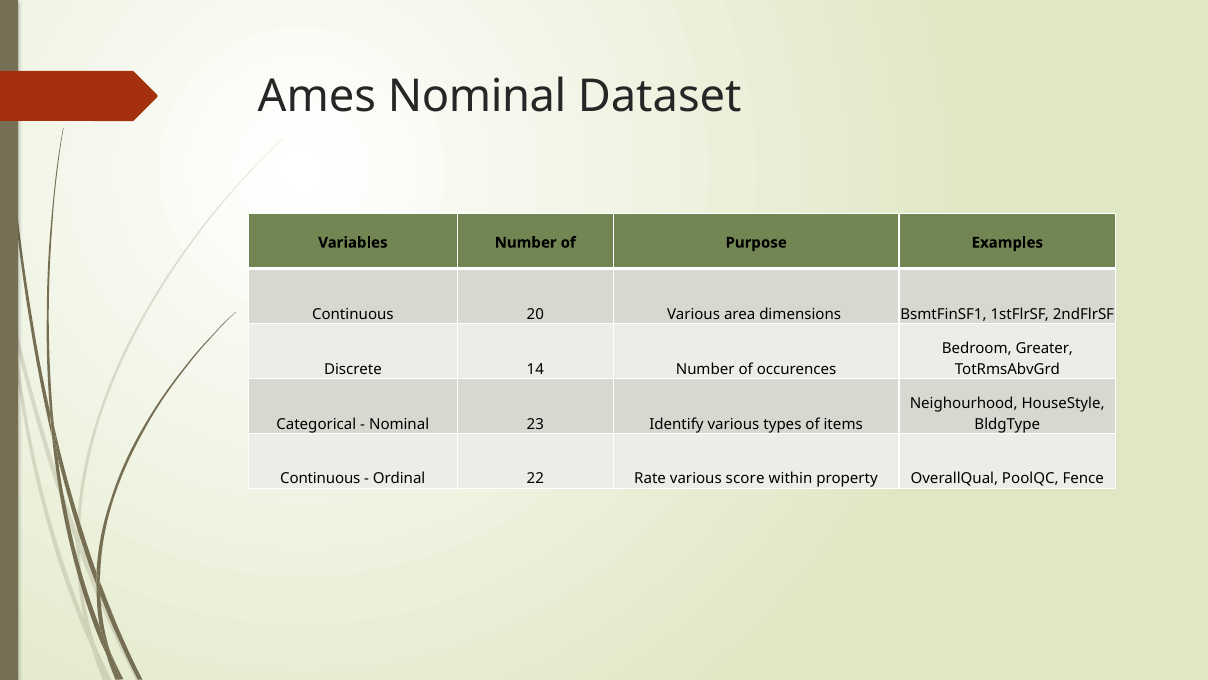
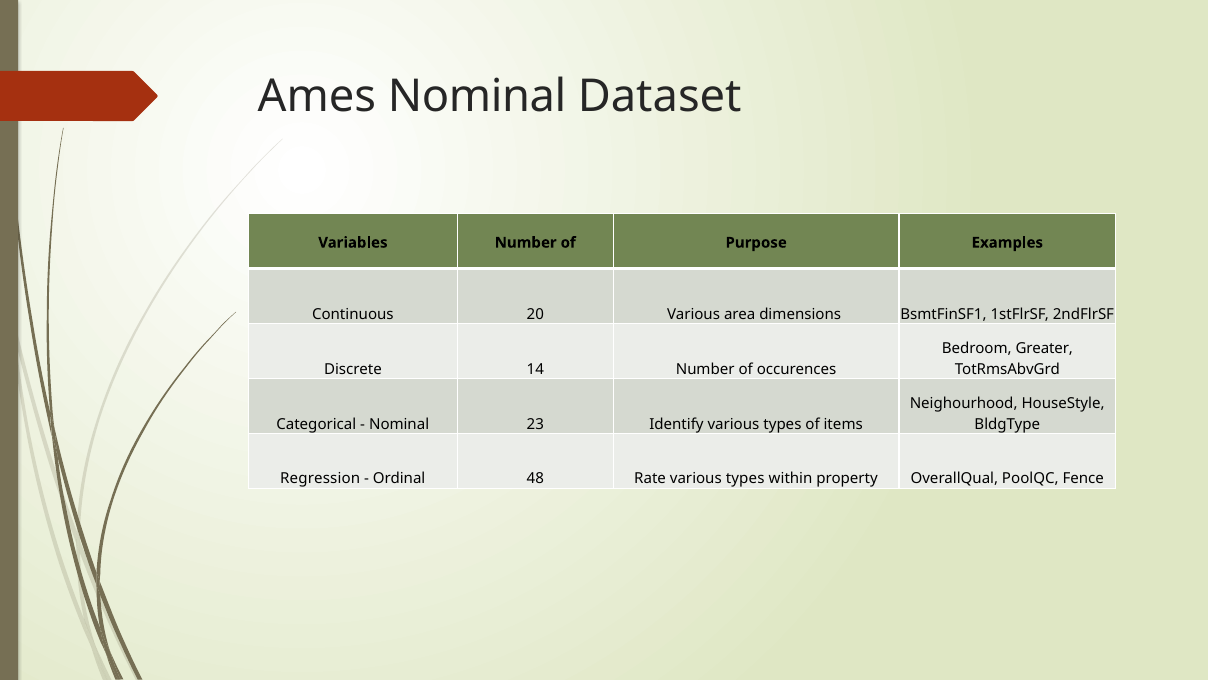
Continuous at (320, 479): Continuous -> Regression
22: 22 -> 48
Rate various score: score -> types
